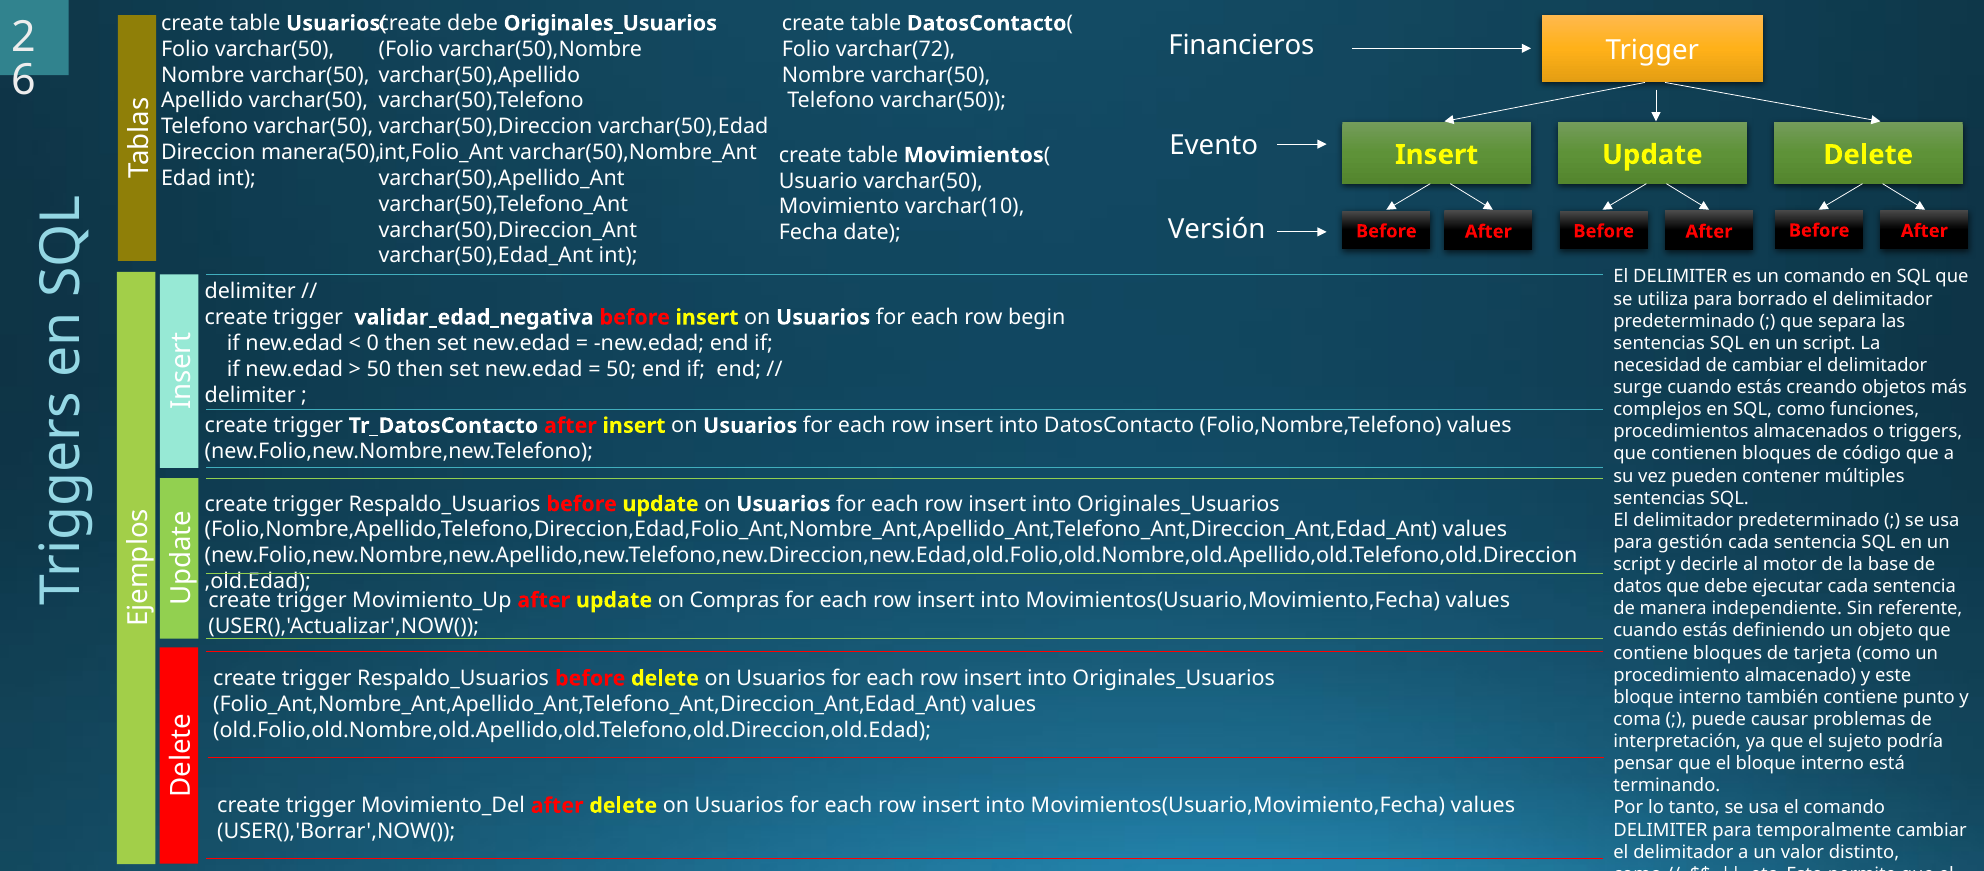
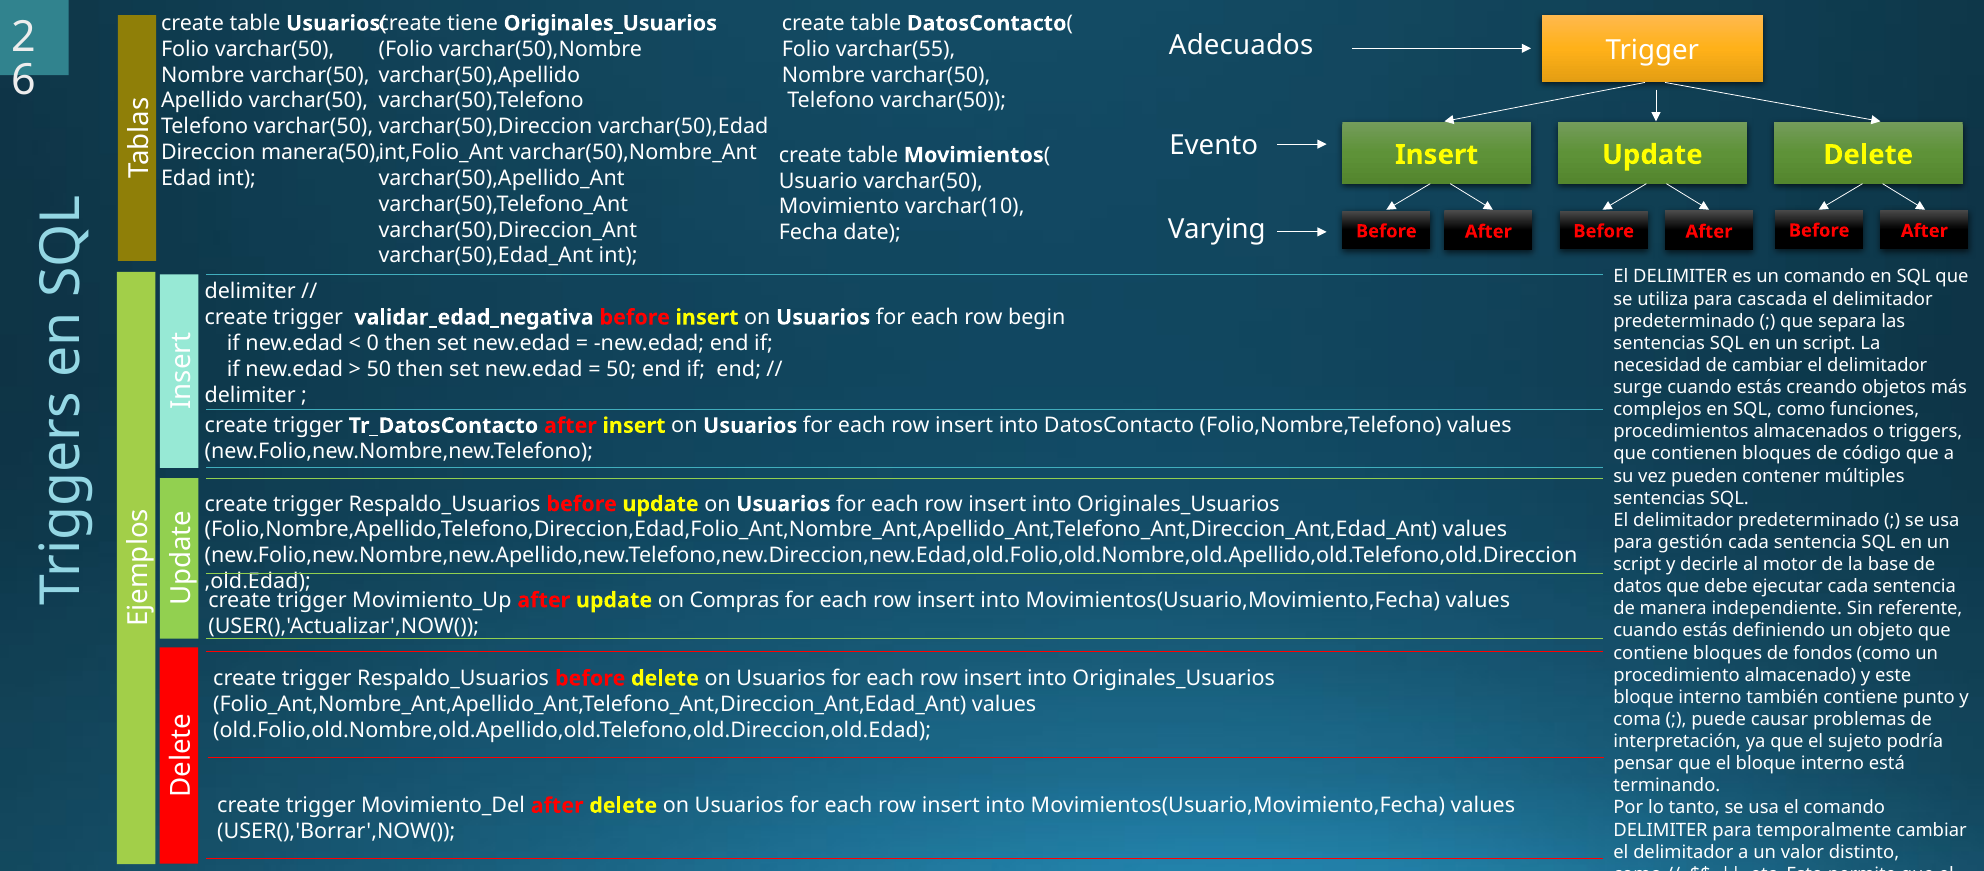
create debe: debe -> tiene
Financieros: Financieros -> Adecuados
varchar(72: varchar(72 -> varchar(55
Versión: Versión -> Varying
borrado: borrado -> cascada
tarjeta: tarjeta -> fondos
